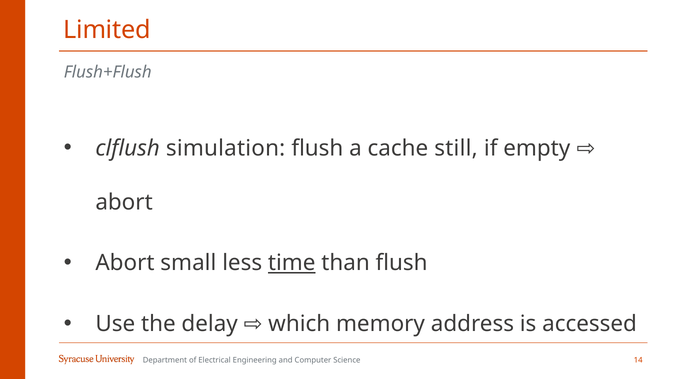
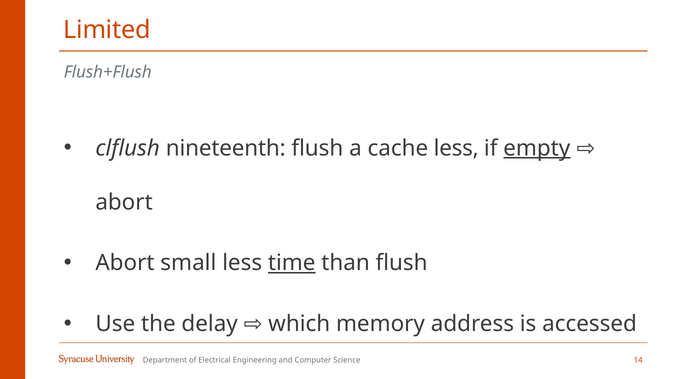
simulation: simulation -> nineteenth
cache still: still -> less
empty underline: none -> present
